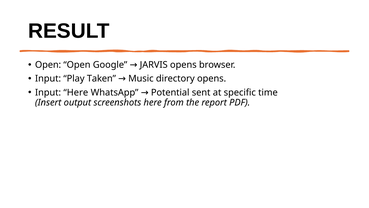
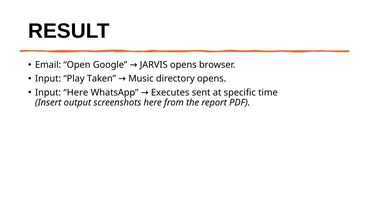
Open at (48, 65): Open -> Email
Potential: Potential -> Executes
